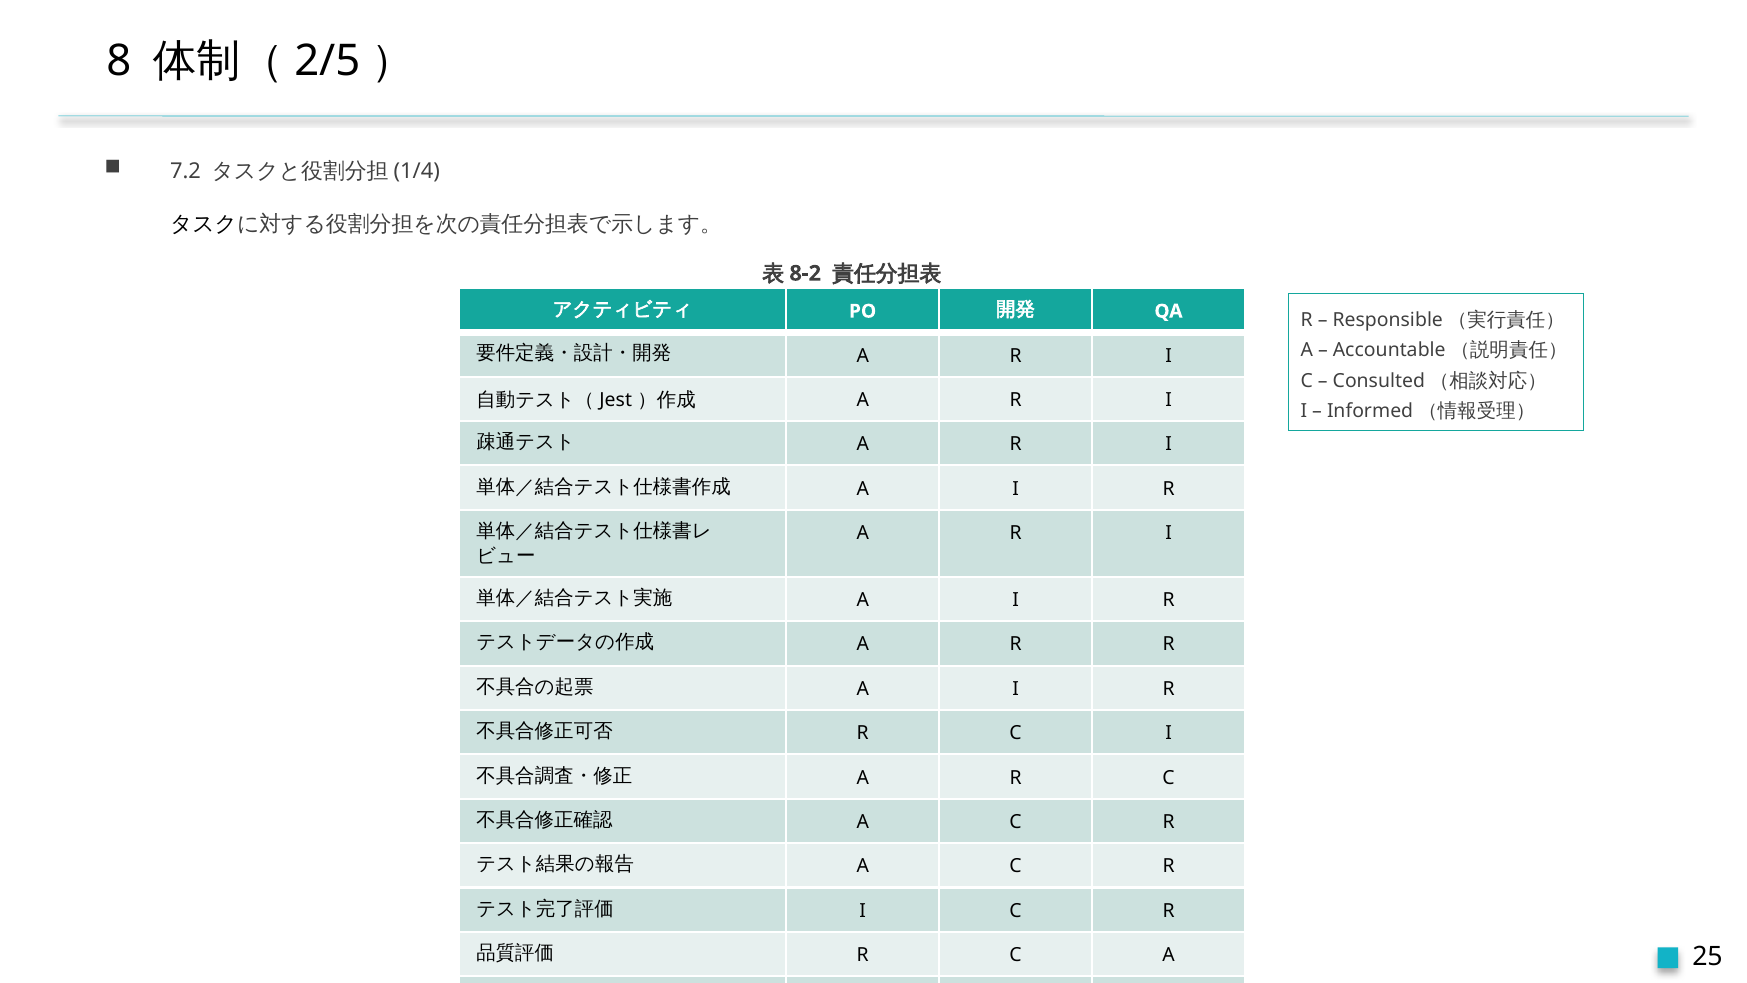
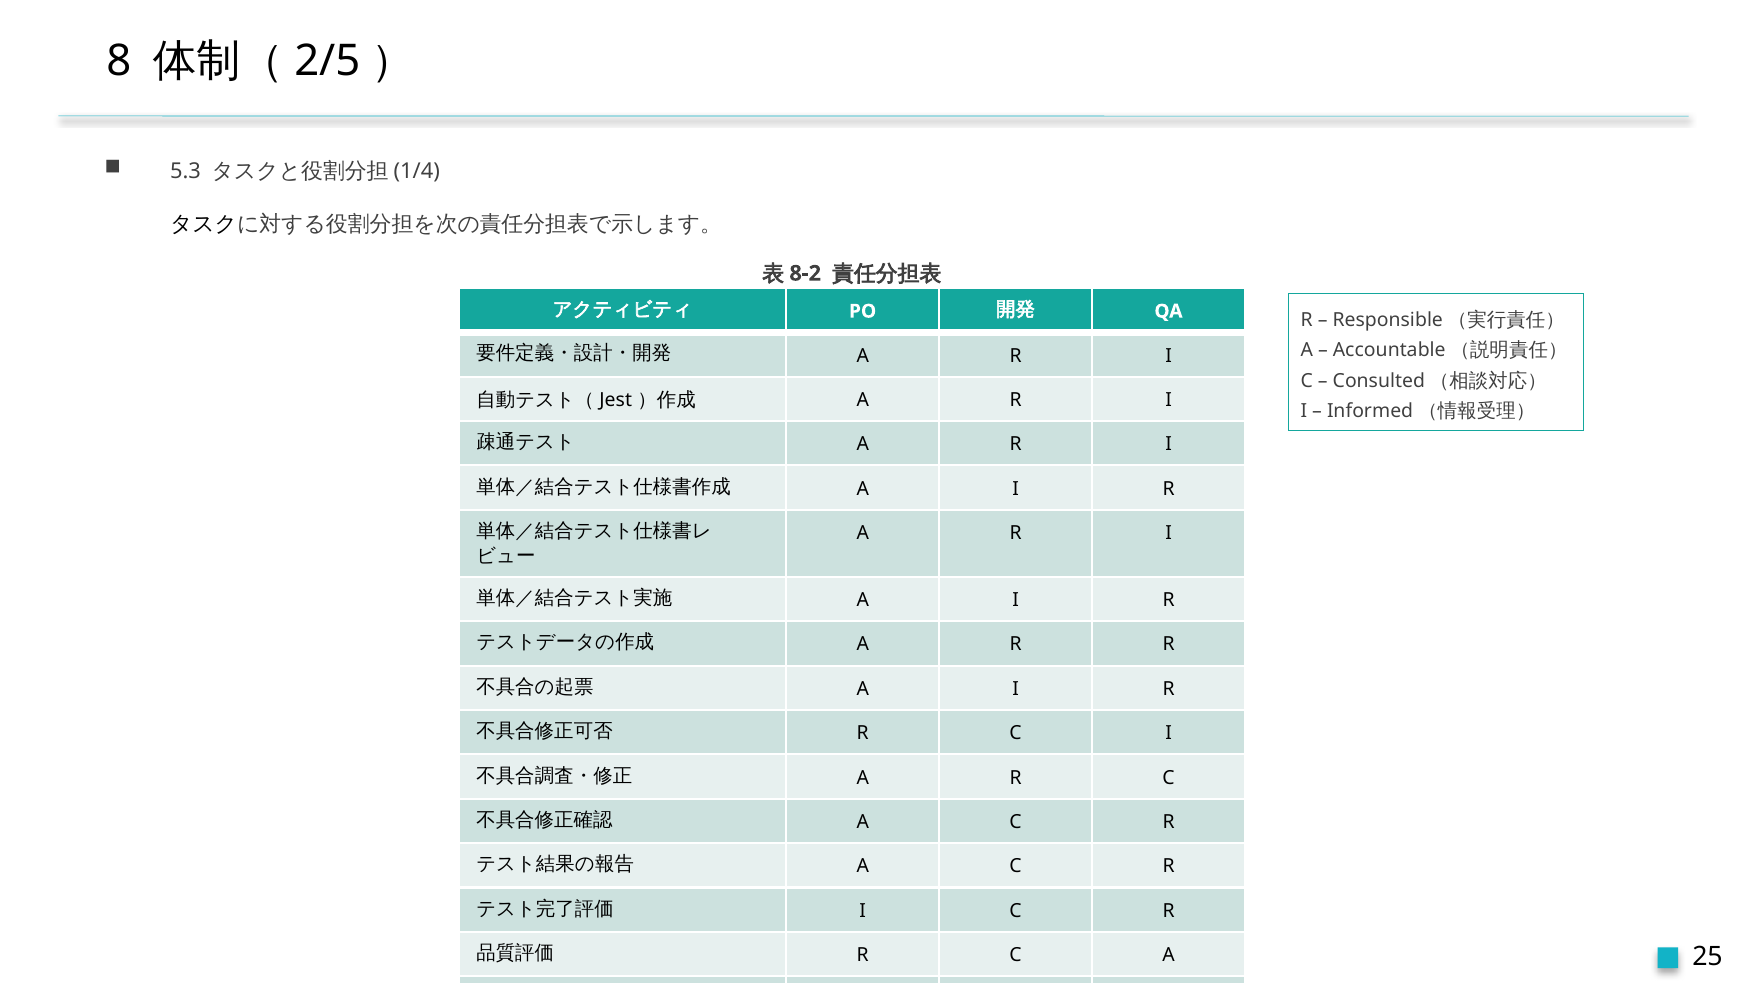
7.2: 7.2 -> 5.3
